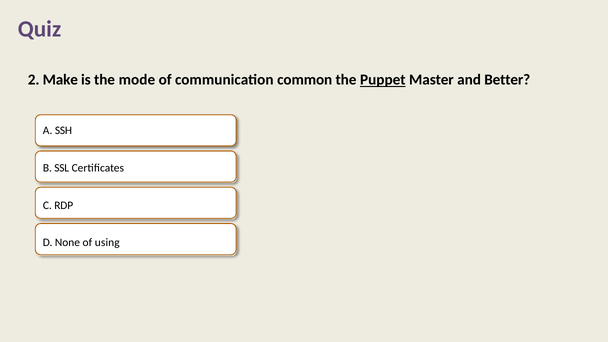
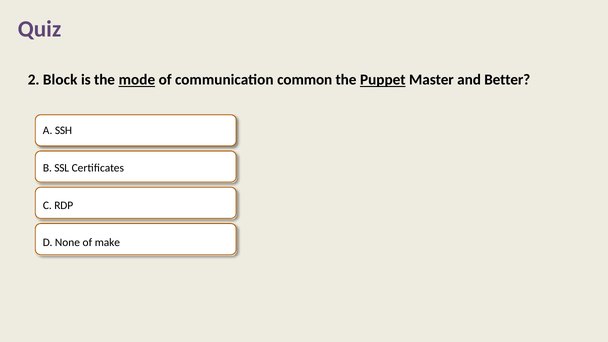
Make: Make -> Block
mode underline: none -> present
using: using -> make
